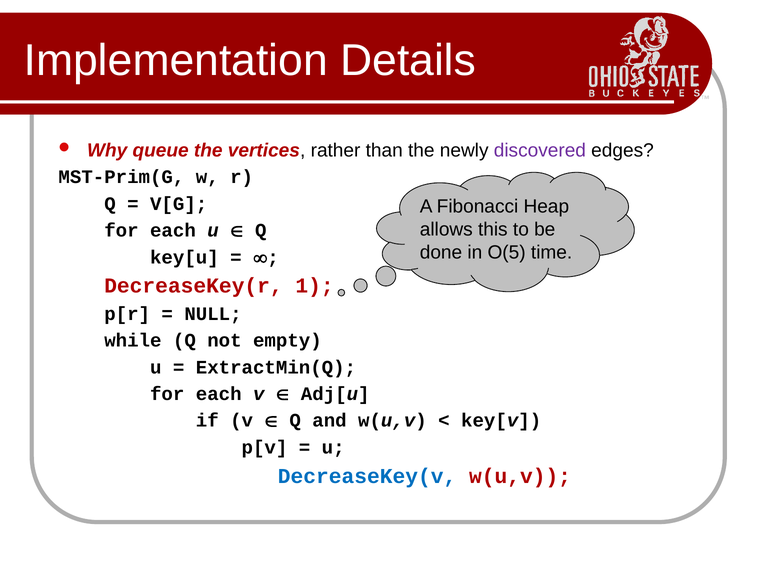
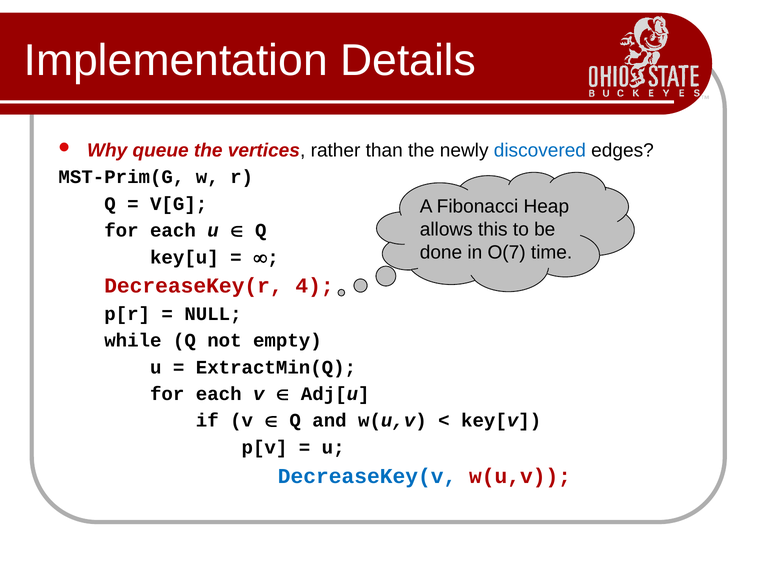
discovered colour: purple -> blue
O(5: O(5 -> O(7
1: 1 -> 4
